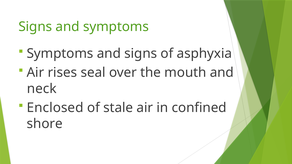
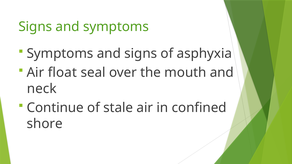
rises: rises -> float
Enclosed: Enclosed -> Continue
